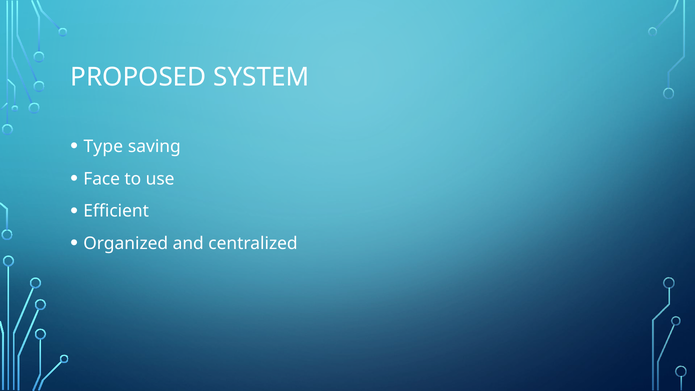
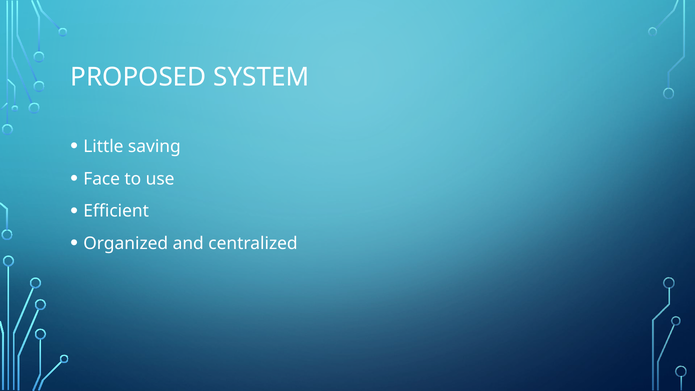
Type: Type -> Little
